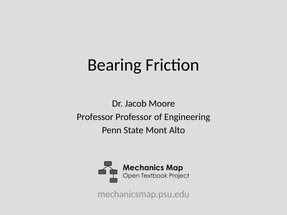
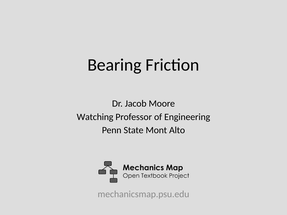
Professor at (95, 117): Professor -> Watching
